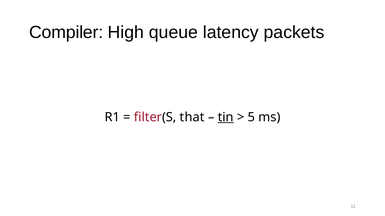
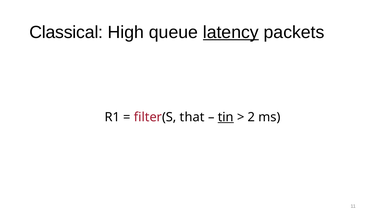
Compiler: Compiler -> Classical
latency underline: none -> present
5: 5 -> 2
